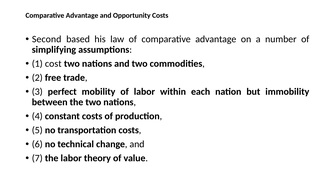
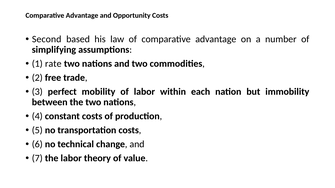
cost: cost -> rate
